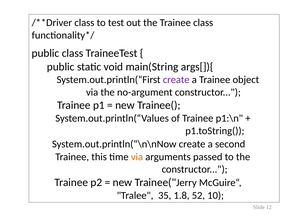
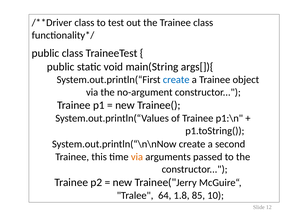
create at (176, 80) colour: purple -> blue
35: 35 -> 64
52: 52 -> 85
